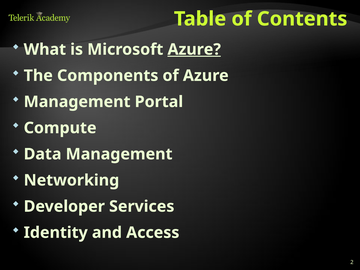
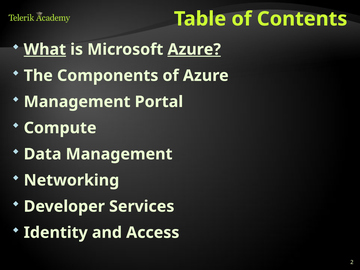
What underline: none -> present
